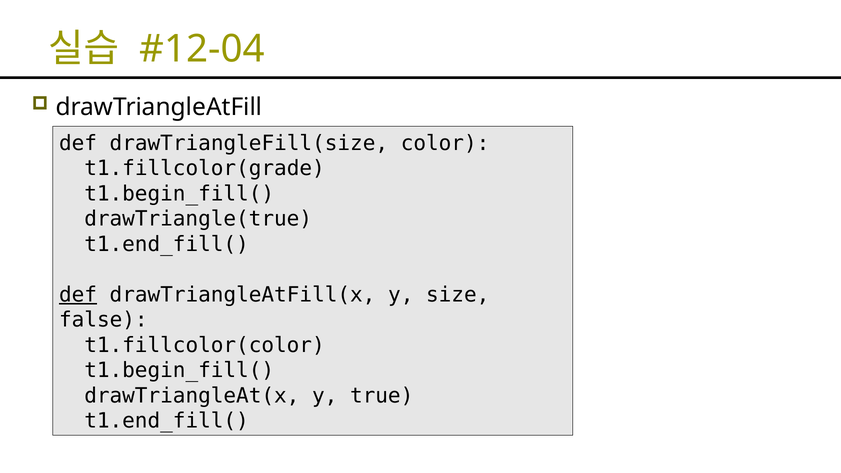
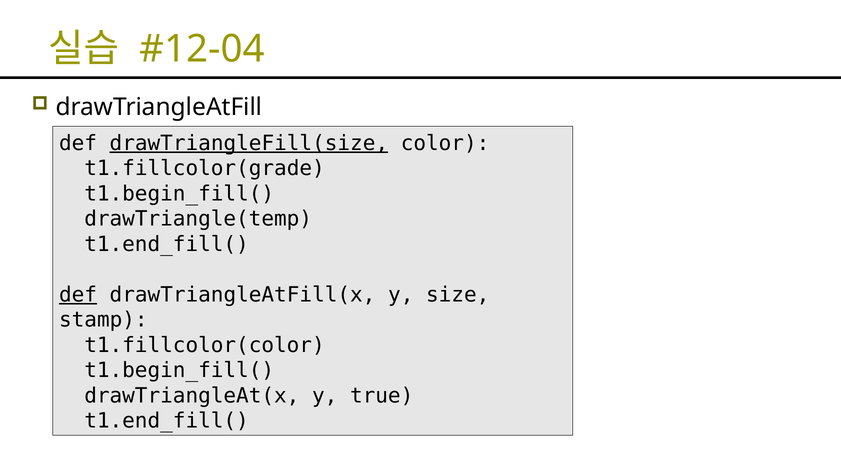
drawTriangleFill(size underline: none -> present
drawTriangle(true: drawTriangle(true -> drawTriangle(temp
false: false -> stamp
